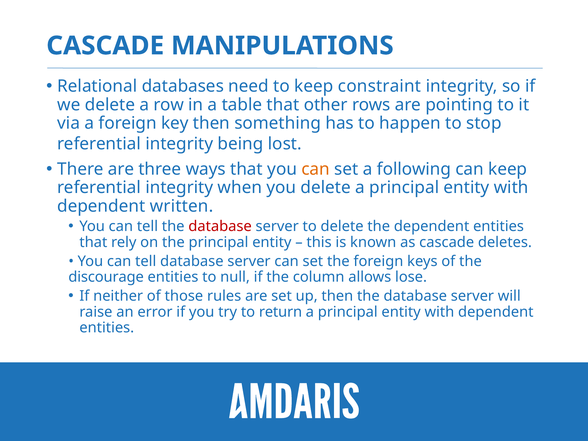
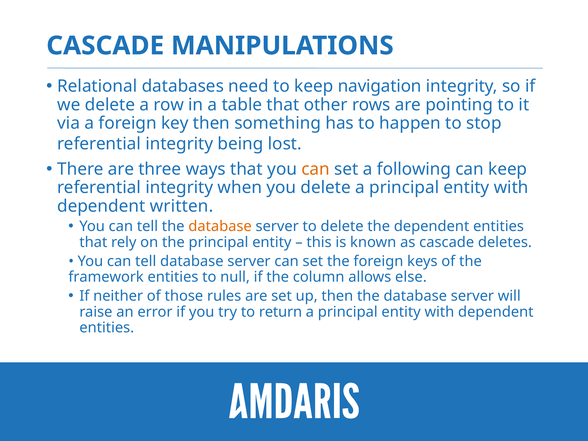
constraint: constraint -> navigation
database at (220, 226) colour: red -> orange
discourage: discourage -> framework
lose: lose -> else
